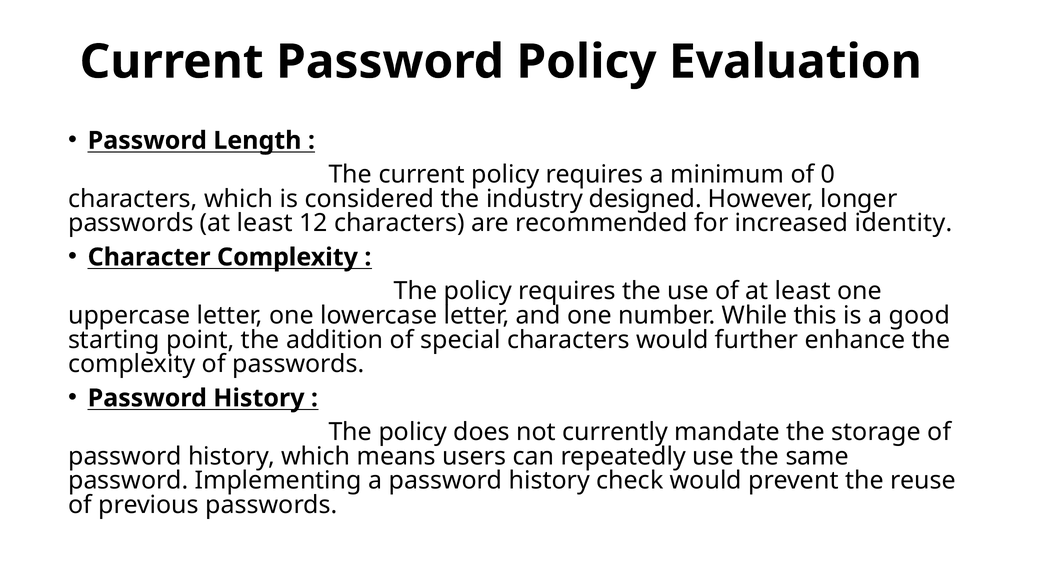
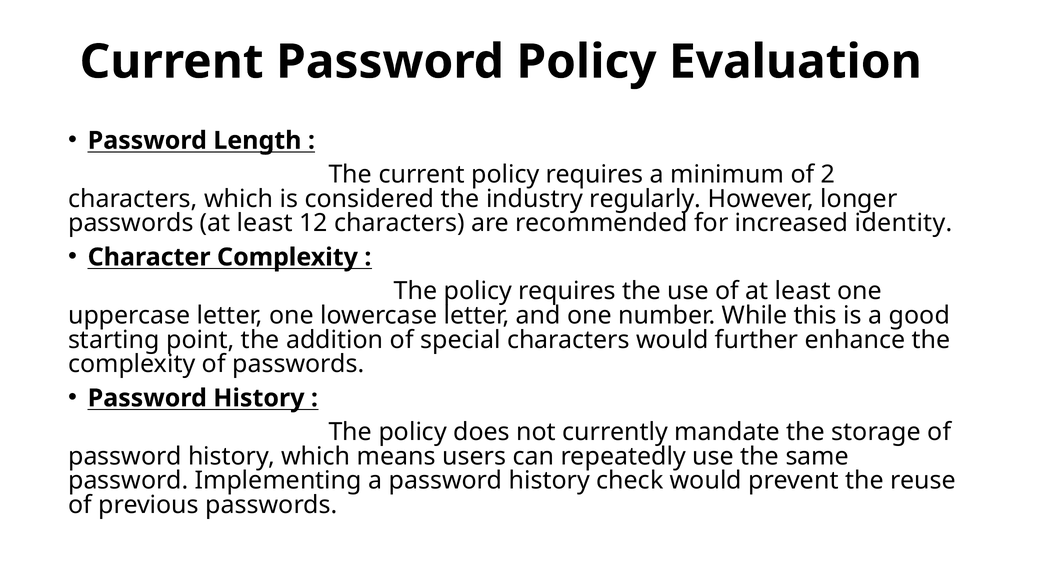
0: 0 -> 2
designed: designed -> regularly
